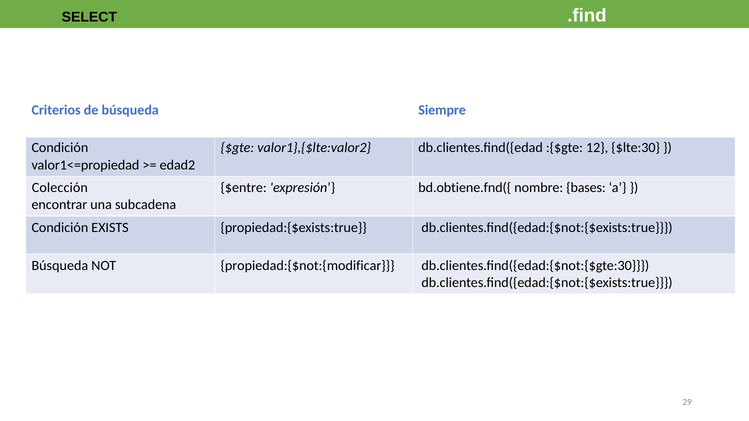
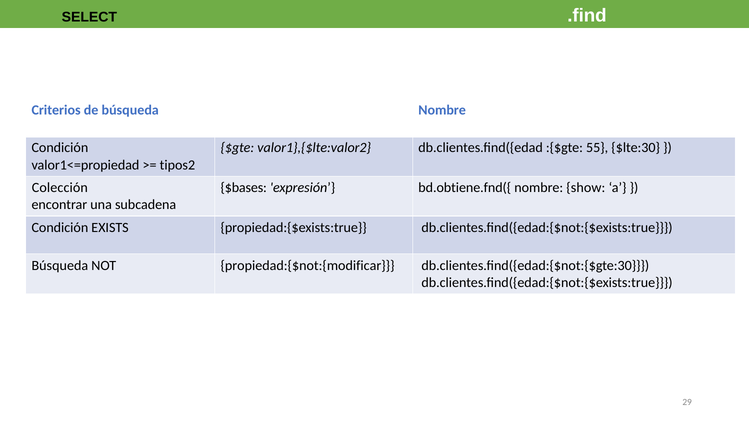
búsqueda Siempre: Siempre -> Nombre
12: 12 -> 55
edad2: edad2 -> tipos2
$entre: $entre -> $bases
bases: bases -> show
